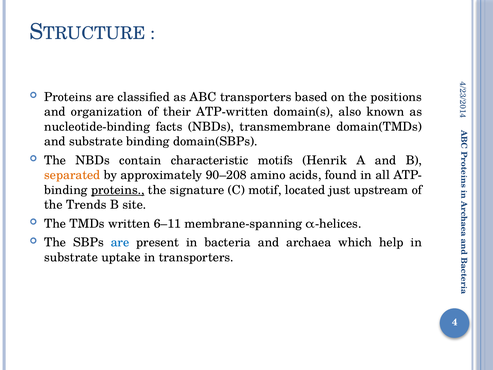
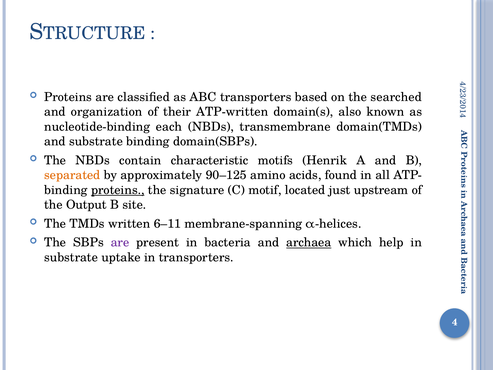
positions: positions -> searched
facts: facts -> each
90–208: 90–208 -> 90–125
Trends: Trends -> Output
are at (120, 242) colour: blue -> purple
archaea underline: none -> present
